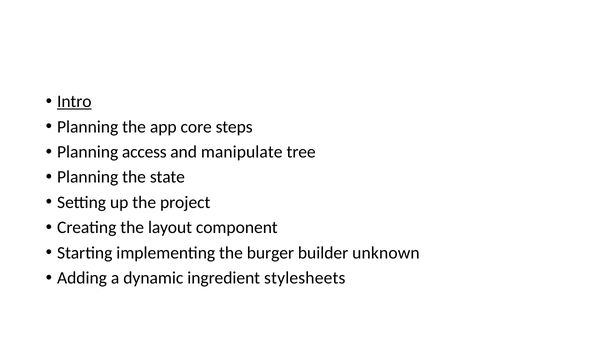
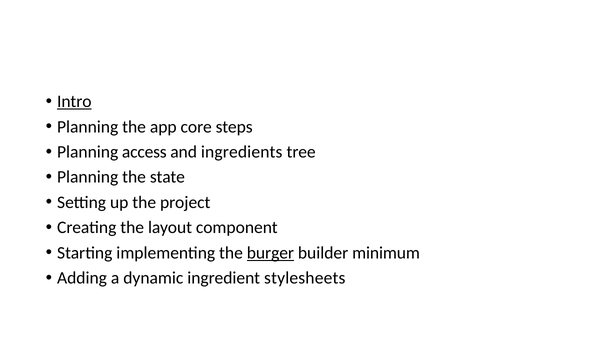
manipulate: manipulate -> ingredients
burger underline: none -> present
unknown: unknown -> minimum
